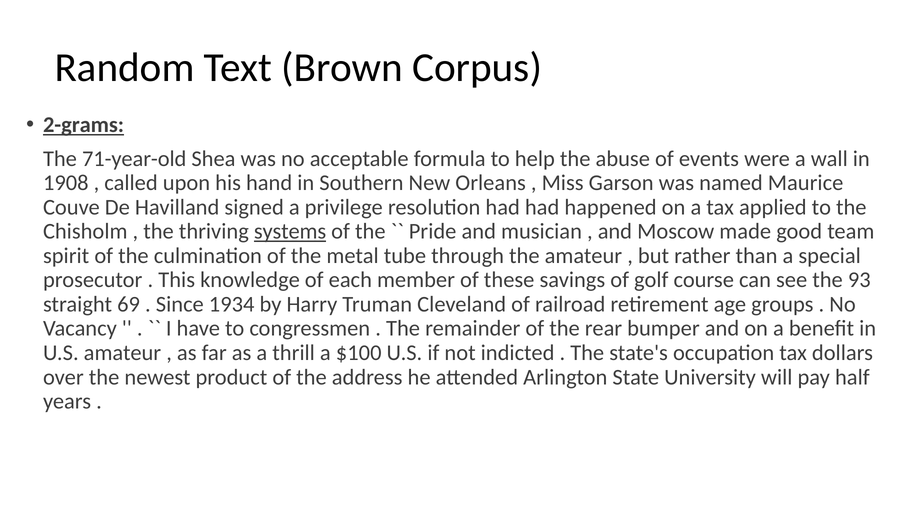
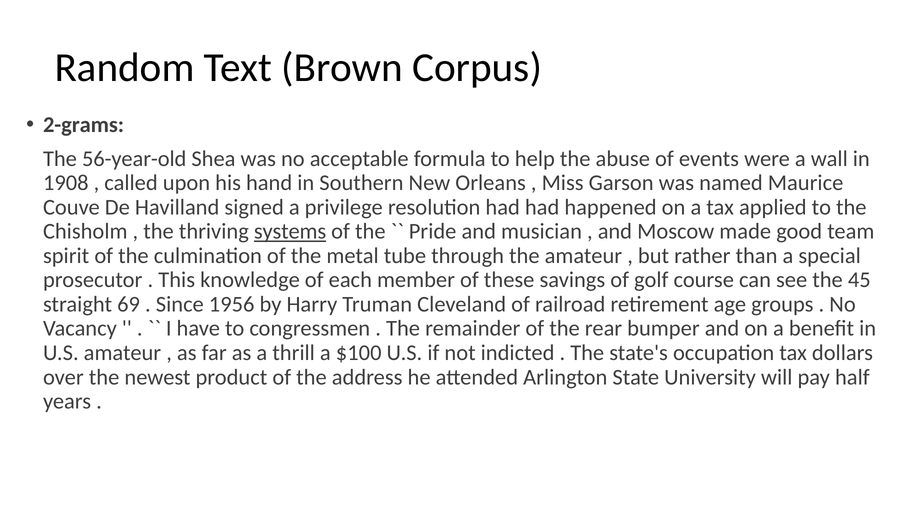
2-grams underline: present -> none
71-year-old: 71-year-old -> 56-year-old
93: 93 -> 45
1934: 1934 -> 1956
